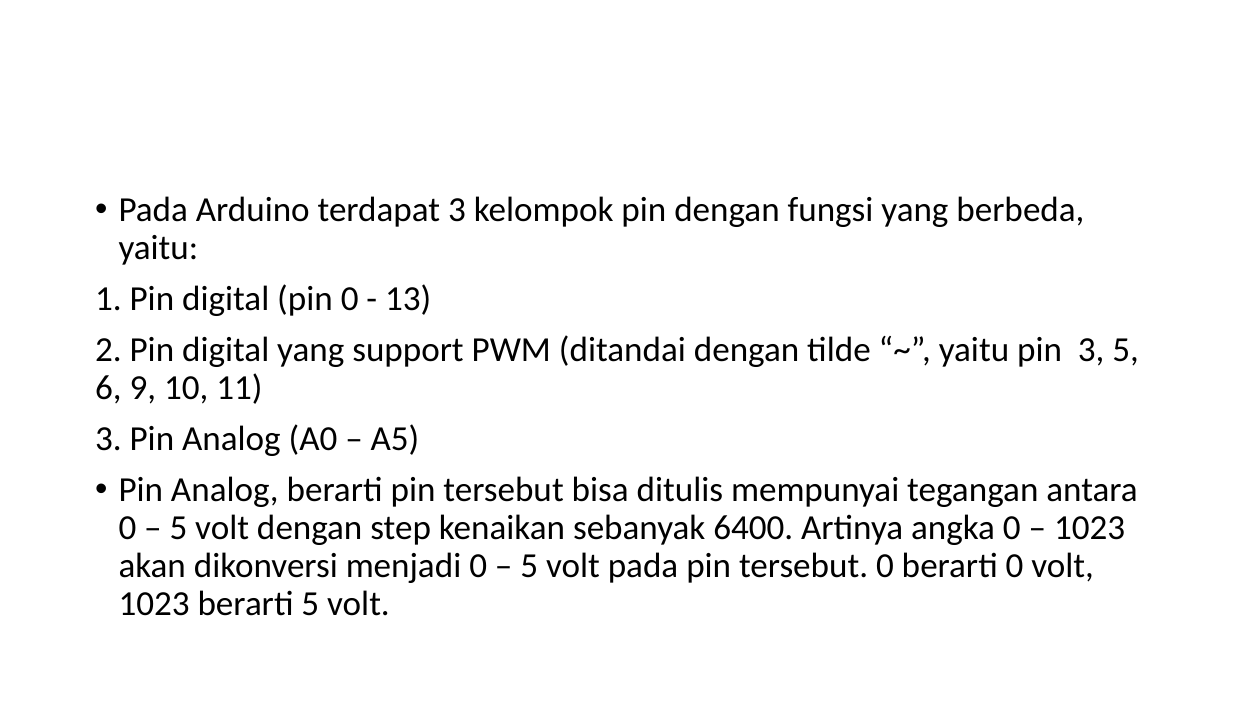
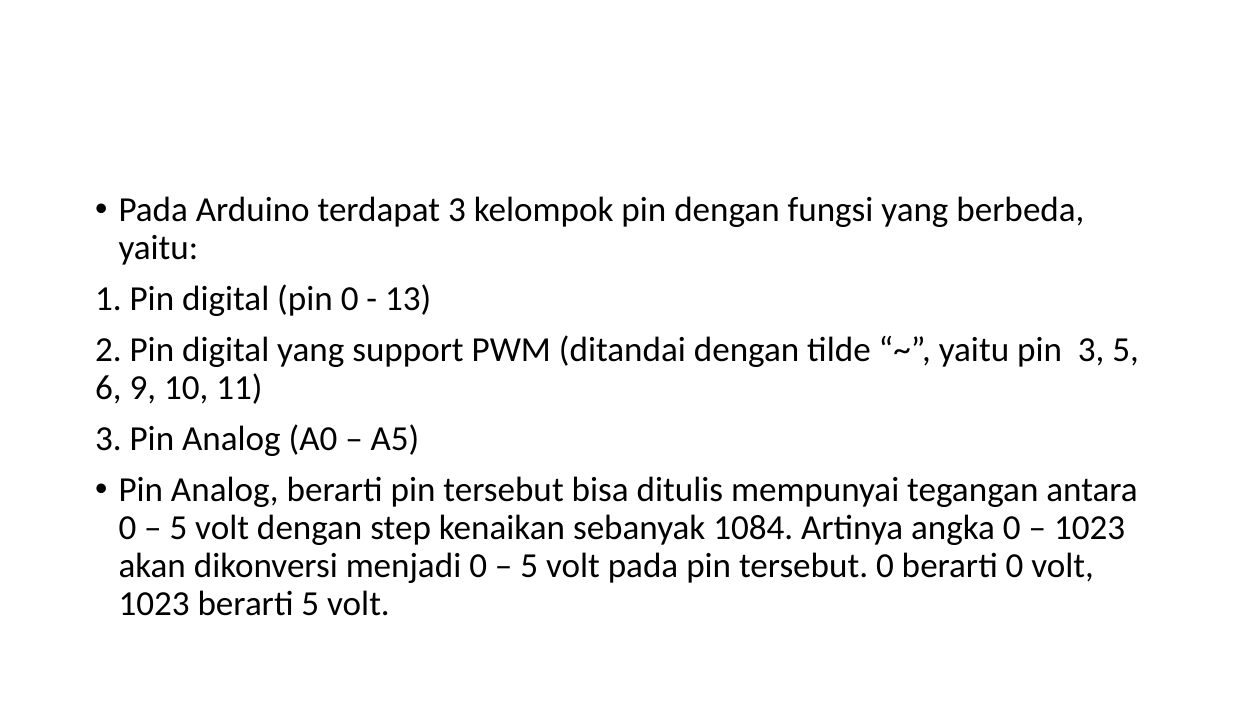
6400: 6400 -> 1084
